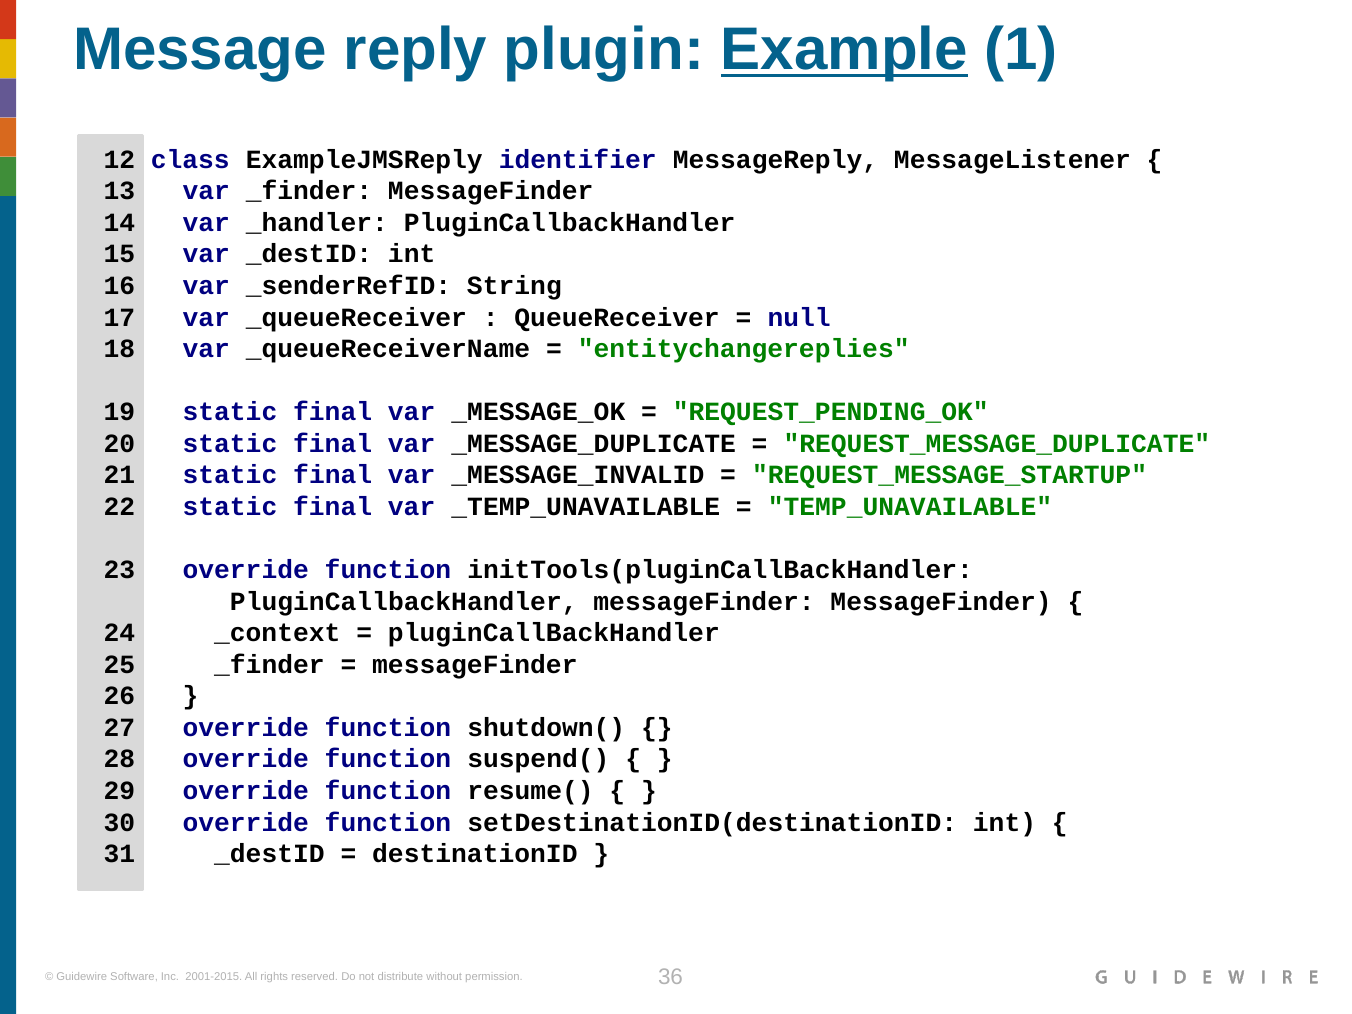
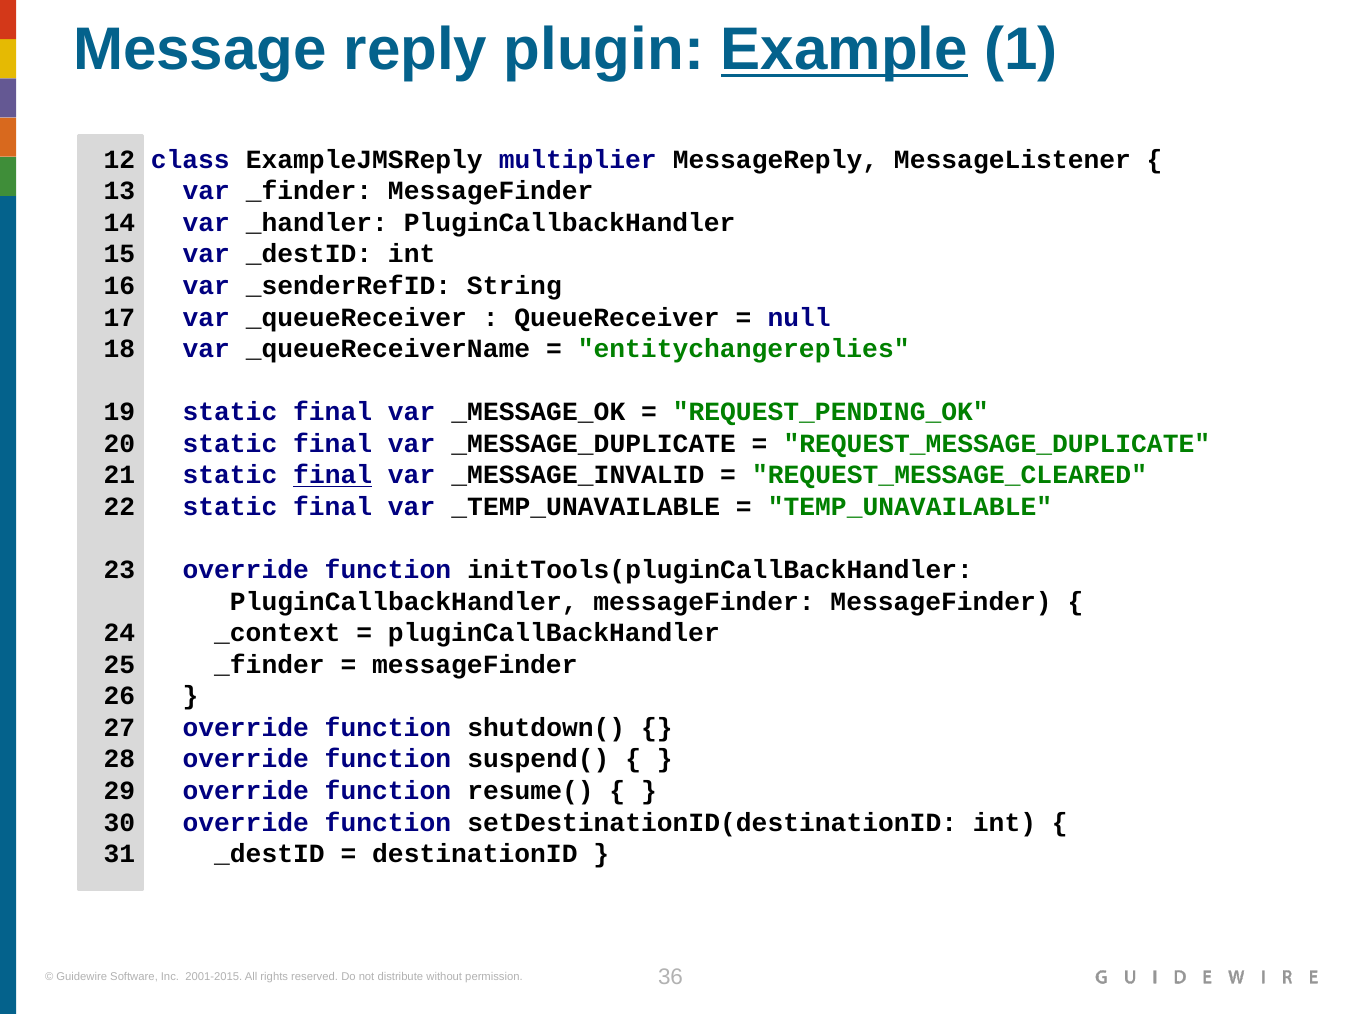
identifier: identifier -> multiplier
final at (333, 475) underline: none -> present
REQUEST_MESSAGE_STARTUP: REQUEST_MESSAGE_STARTUP -> REQUEST_MESSAGE_CLEARED
